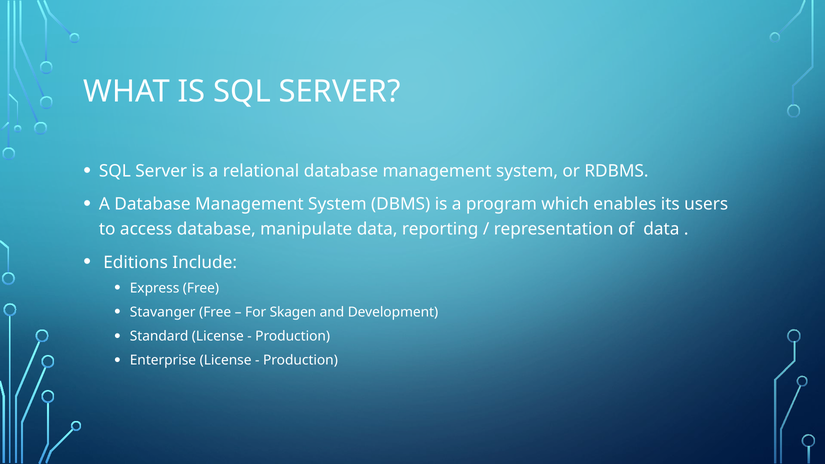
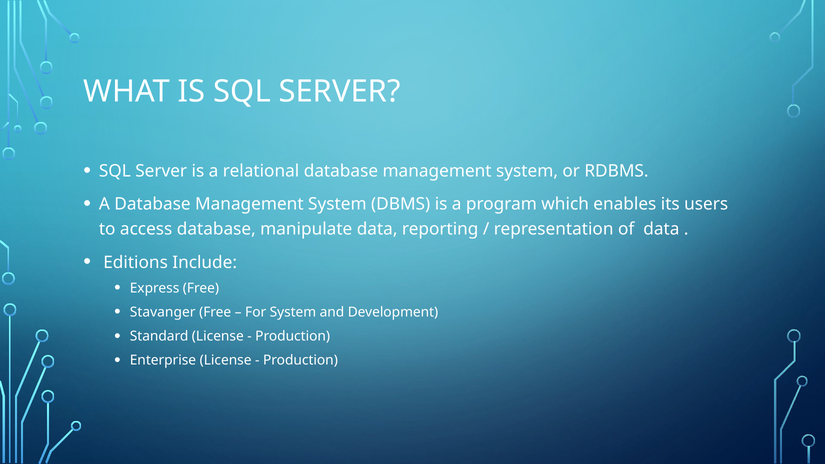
For Skagen: Skagen -> System
